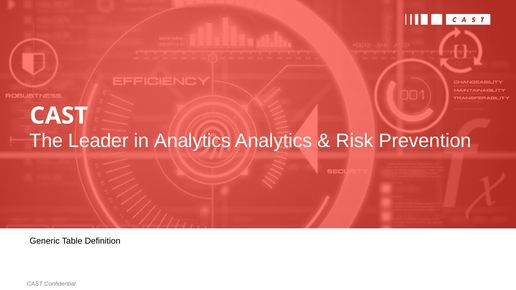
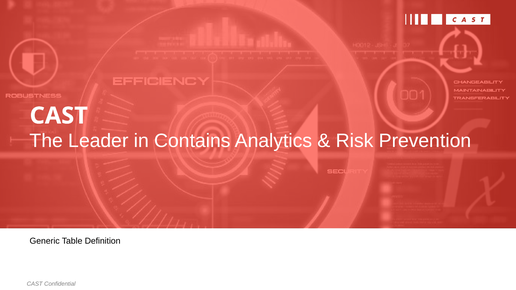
in Analytics: Analytics -> Contains
